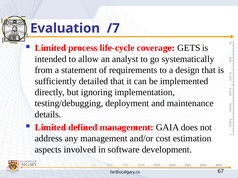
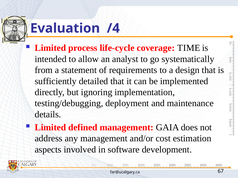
/7: /7 -> /4
GETS: GETS -> TIME
